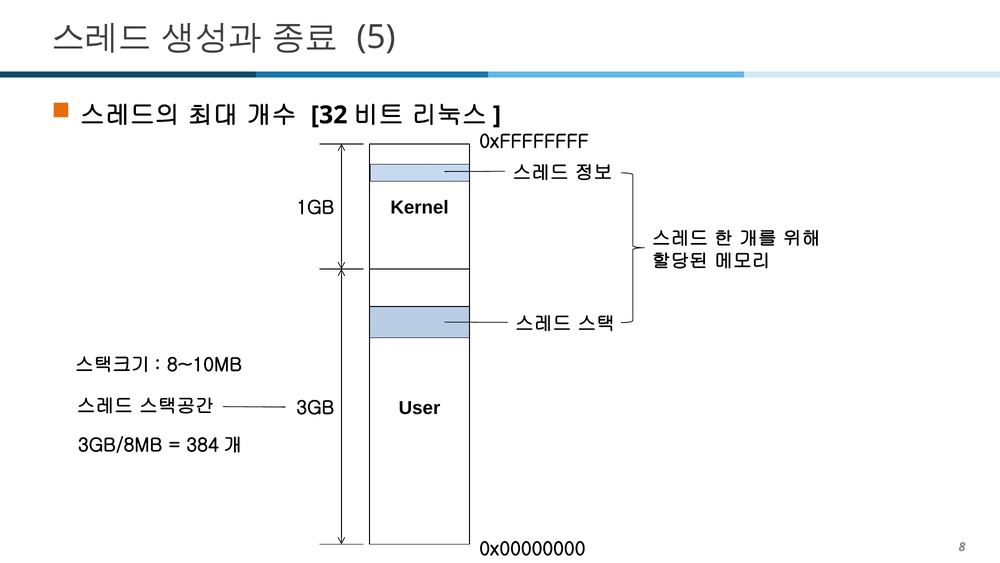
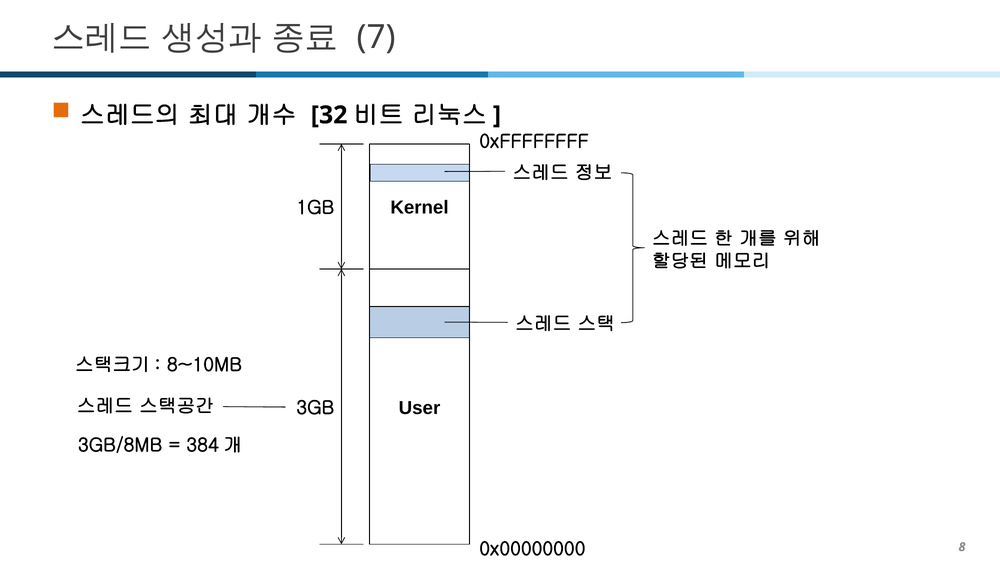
5: 5 -> 7
